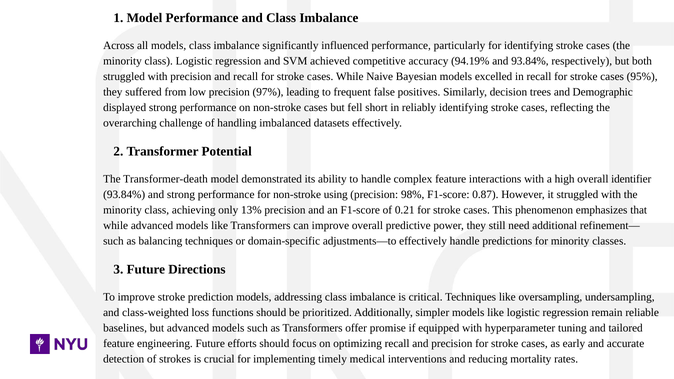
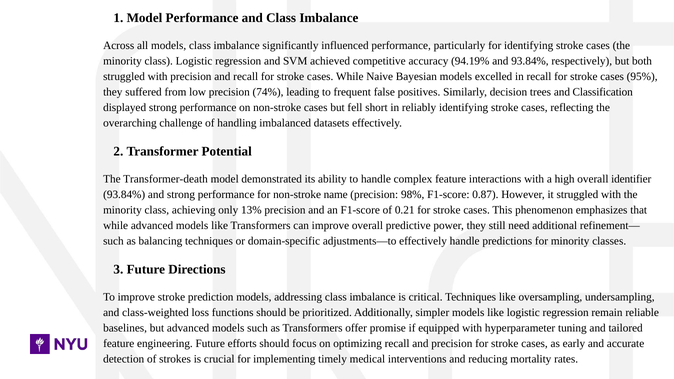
97%: 97% -> 74%
Demographic: Demographic -> Classification
using: using -> name
